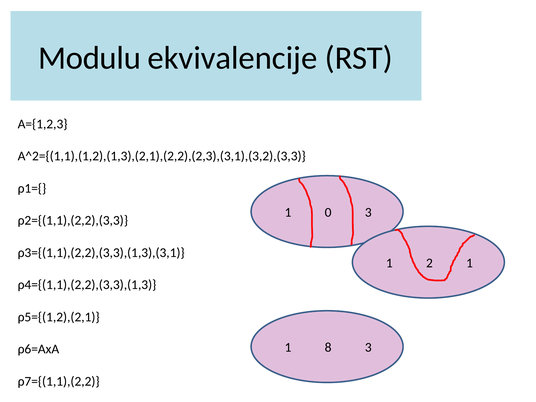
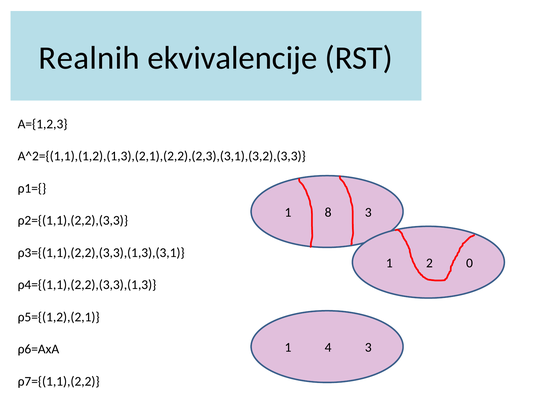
Modulu: Modulu -> Realnih
0: 0 -> 8
2 1: 1 -> 0
8: 8 -> 4
